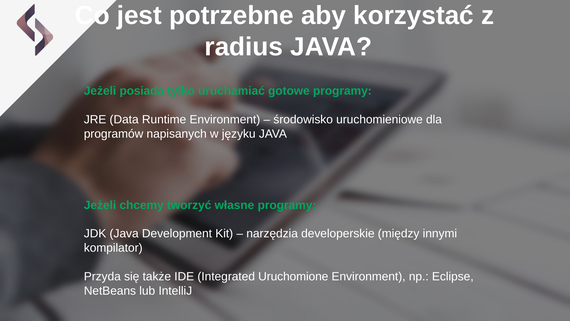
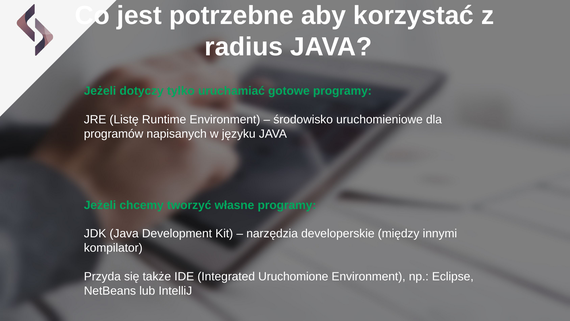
posiada: posiada -> dotyczy
Data: Data -> Listę
